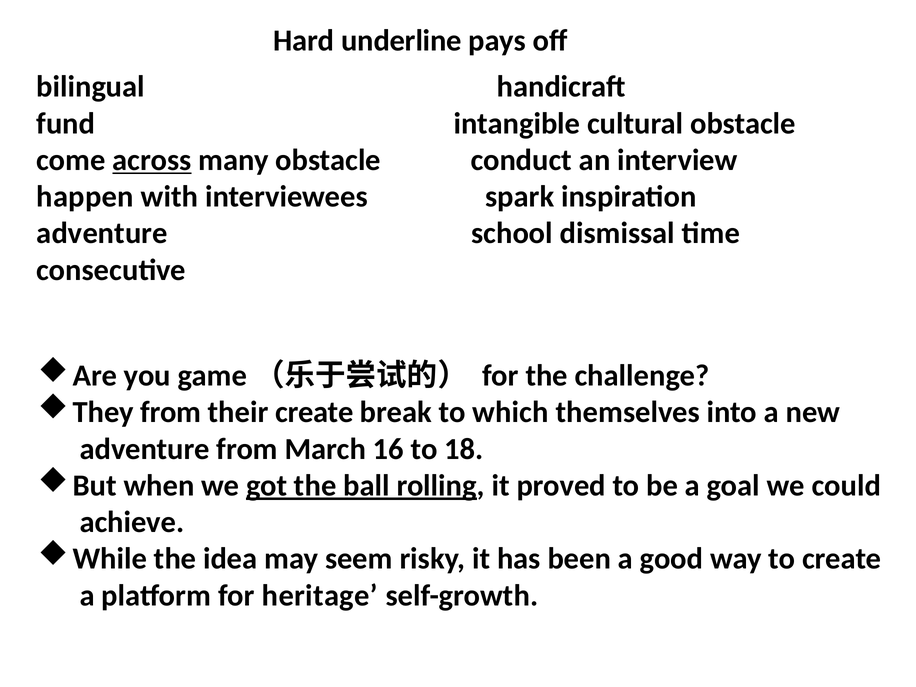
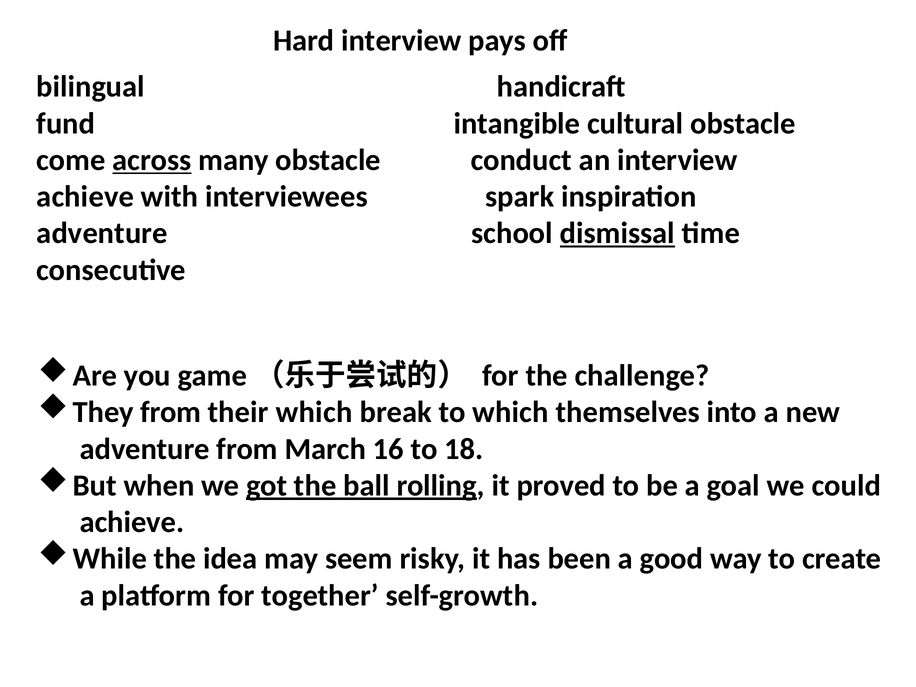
Hard underline: underline -> interview
happen at (85, 197): happen -> achieve
dismissal underline: none -> present
their create: create -> which
heritage: heritage -> together
